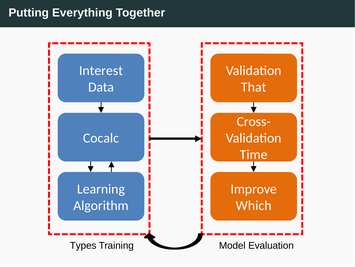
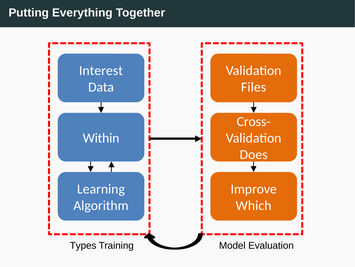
That: That -> Files
Cocalc: Cocalc -> Within
Time: Time -> Does
